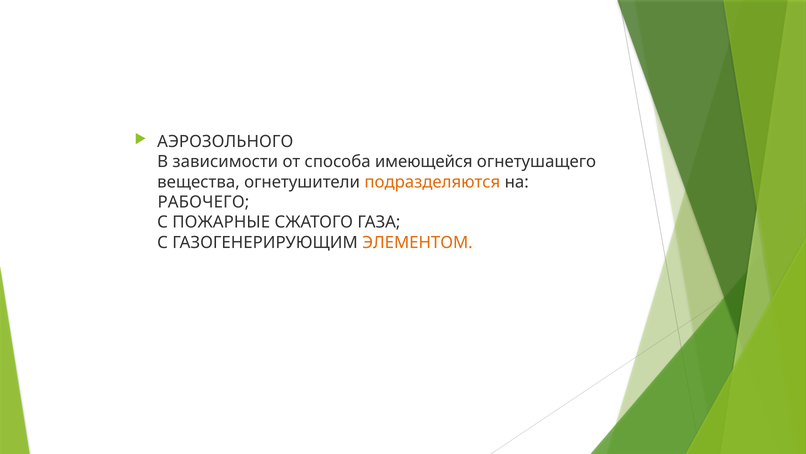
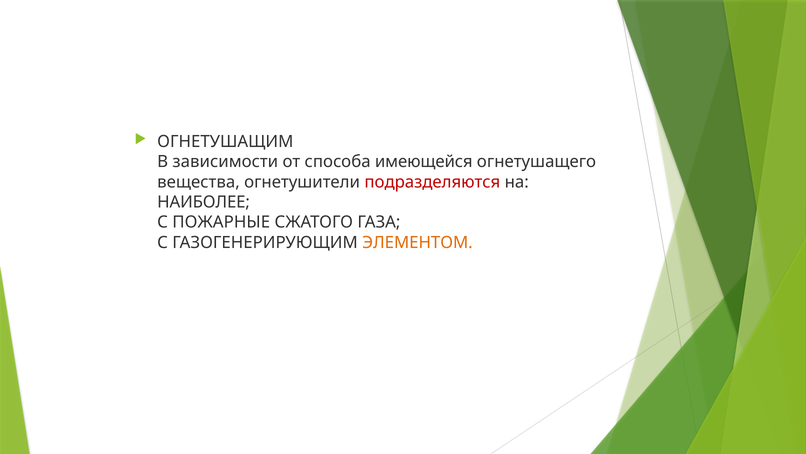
АЭРОЗОЛЬНОГО: АЭРОЗОЛЬНОГО -> ОГНЕТУШАЩИМ
подразделяются colour: orange -> red
РАБОЧЕГО: РАБОЧЕГО -> НАИБОЛЕЕ
